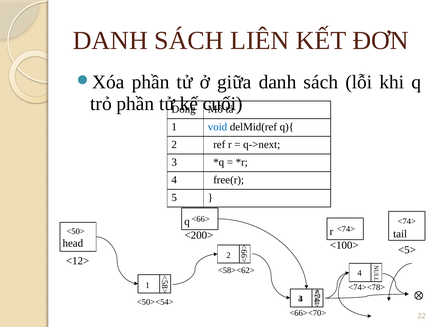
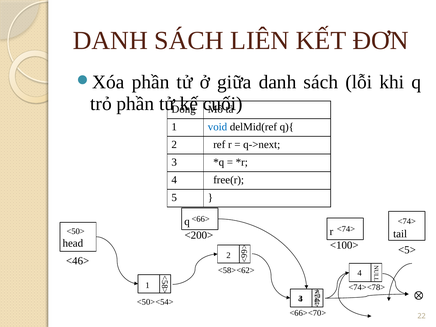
<12>: <12> -> <46>
